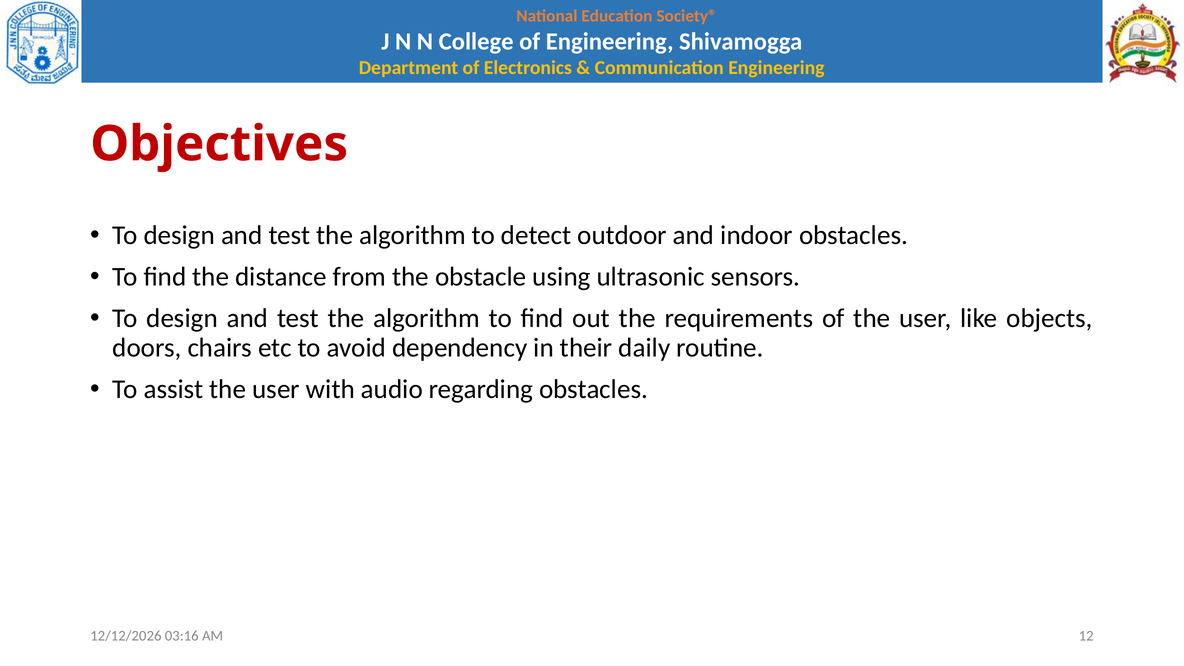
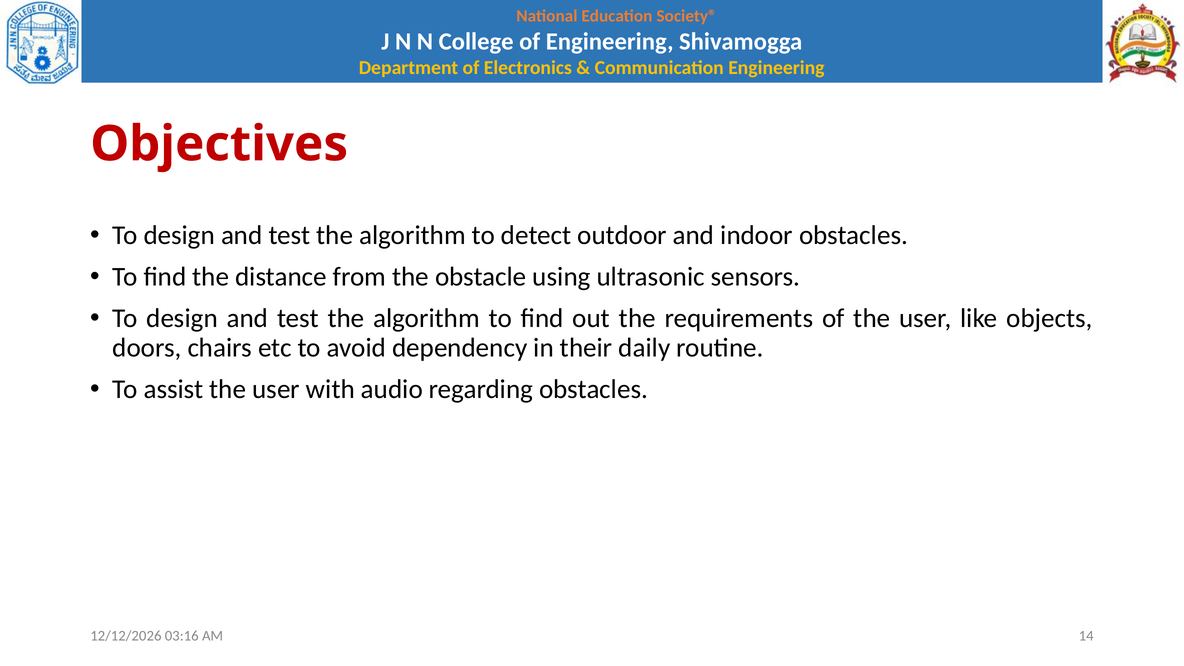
12: 12 -> 14
